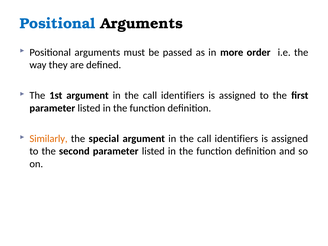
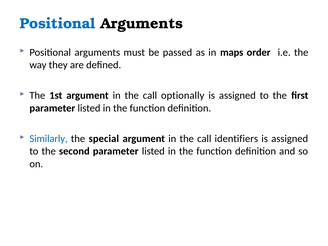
more: more -> maps
identifiers at (183, 96): identifiers -> optionally
Similarly colour: orange -> blue
